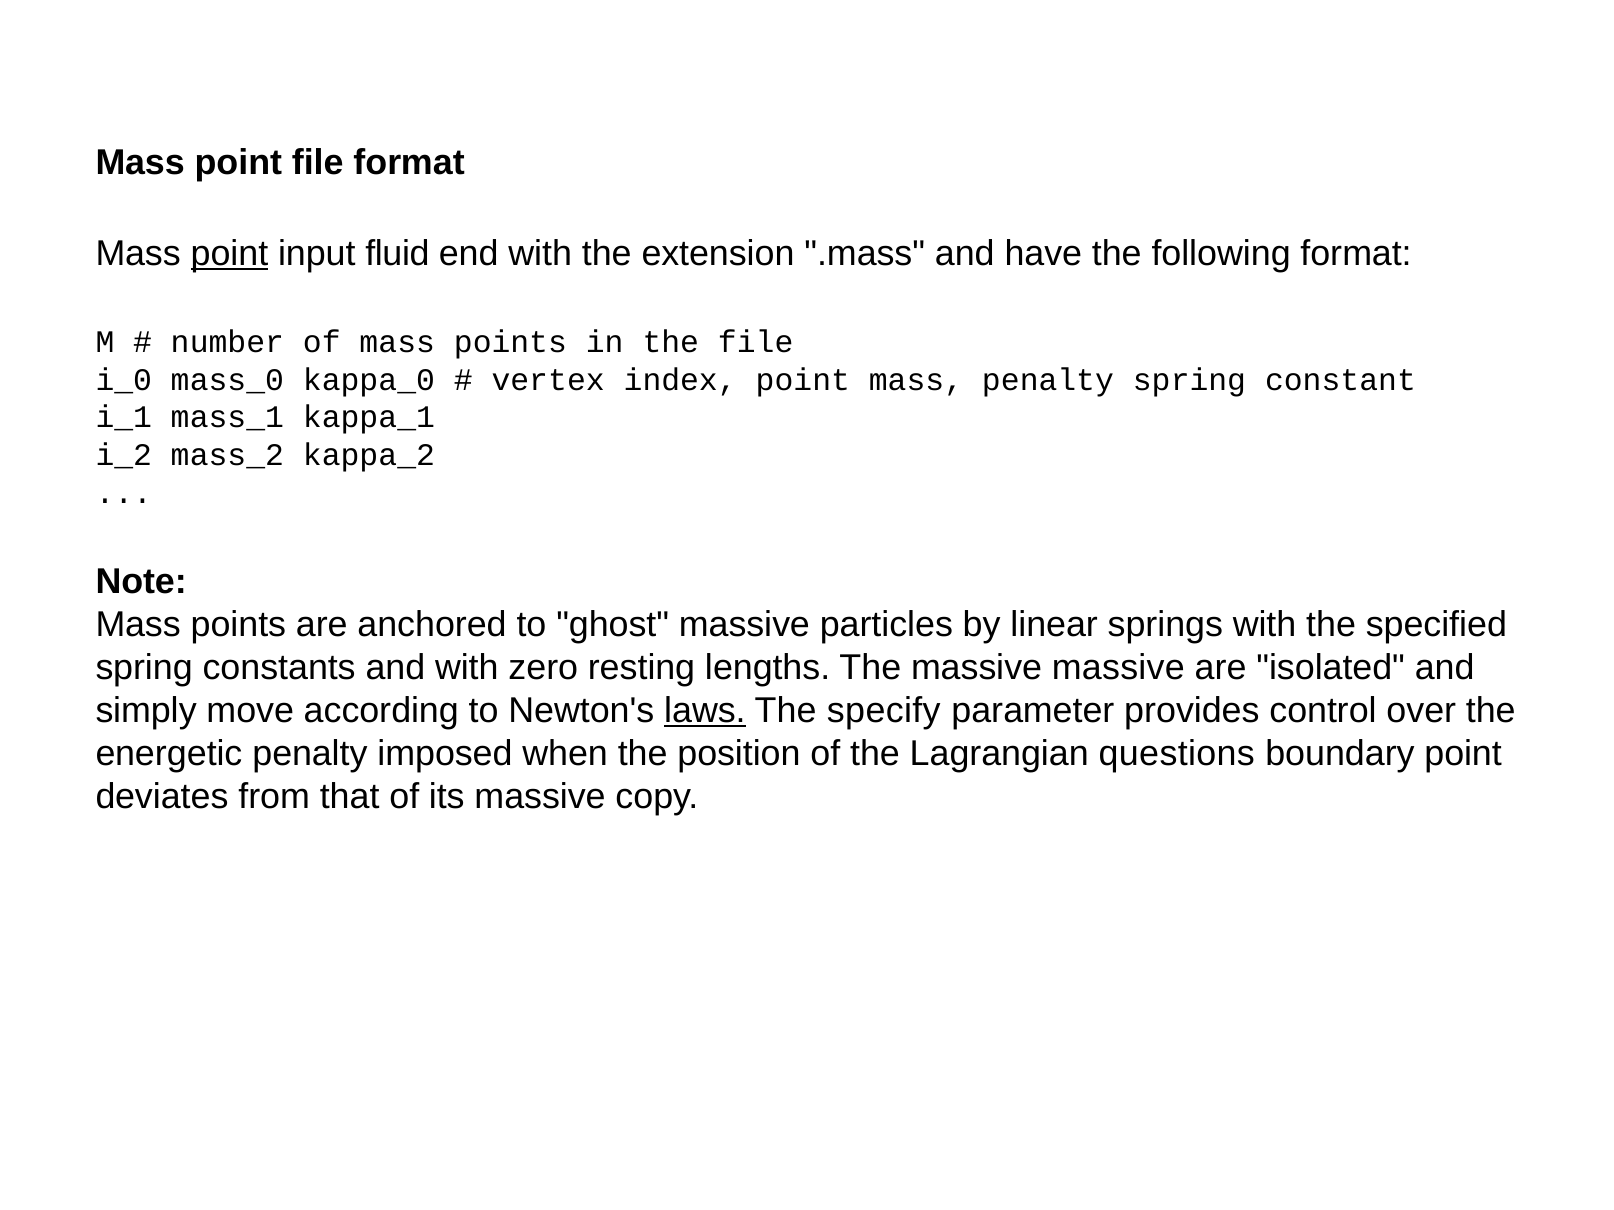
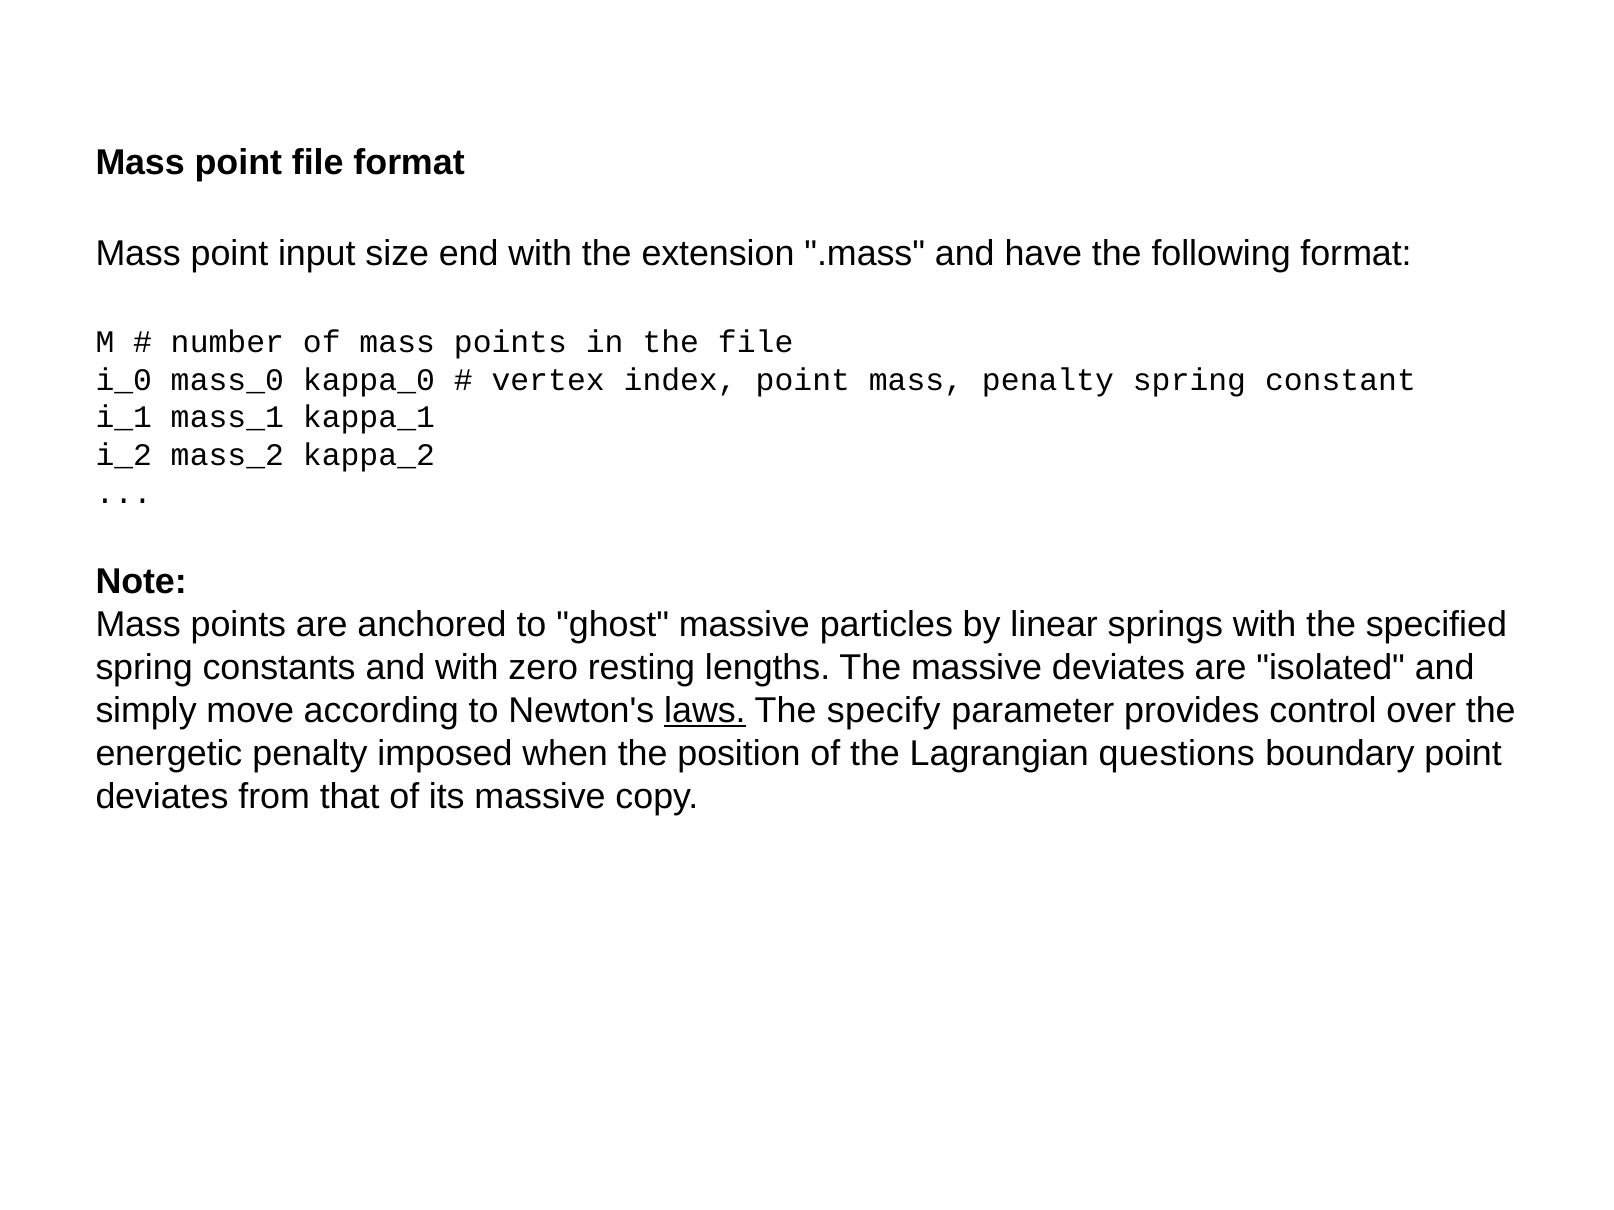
point at (229, 254) underline: present -> none
fluid: fluid -> size
massive massive: massive -> deviates
